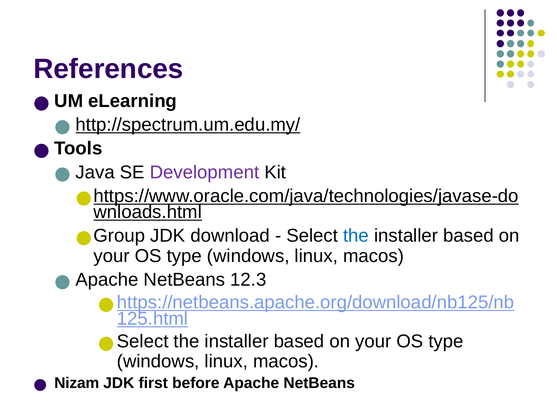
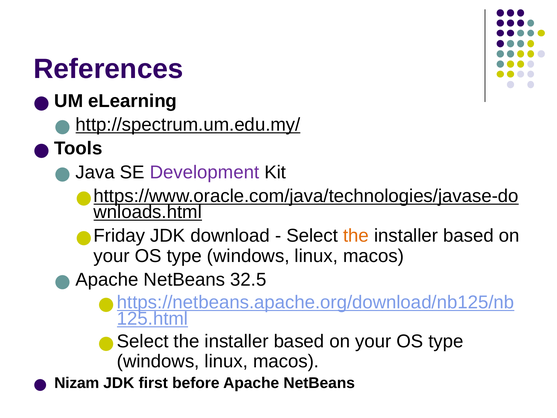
Group: Group -> Friday
the at (356, 236) colour: blue -> orange
12.3: 12.3 -> 32.5
